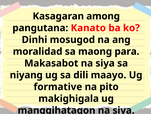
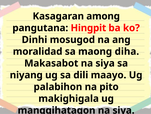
Kanato: Kanato -> Hingpit
para: para -> diha
formative: formative -> palabihon
